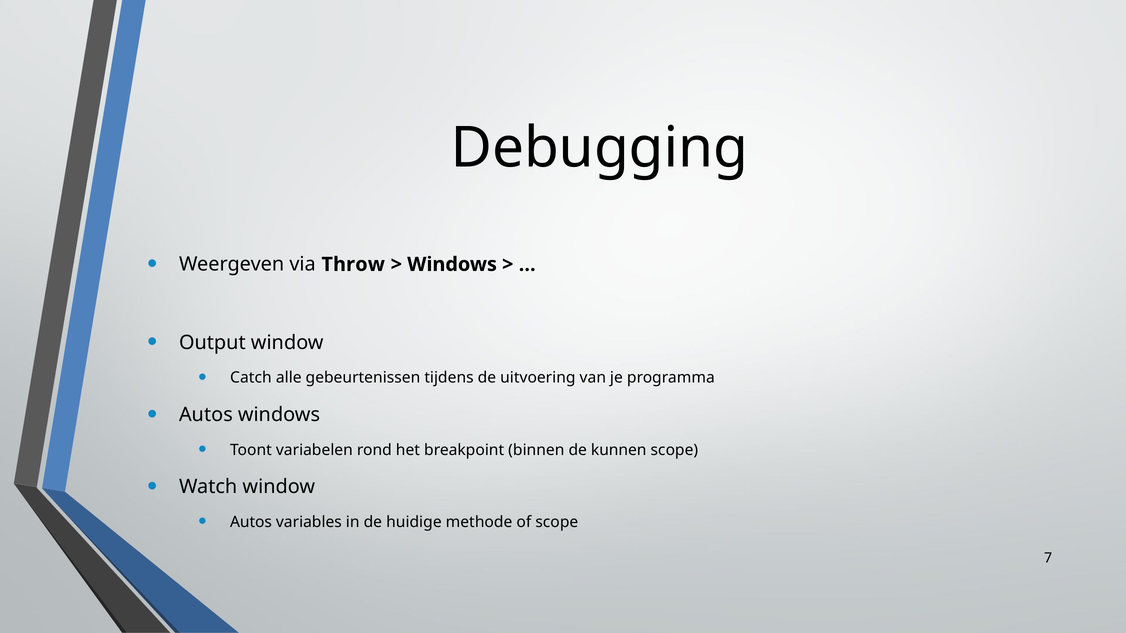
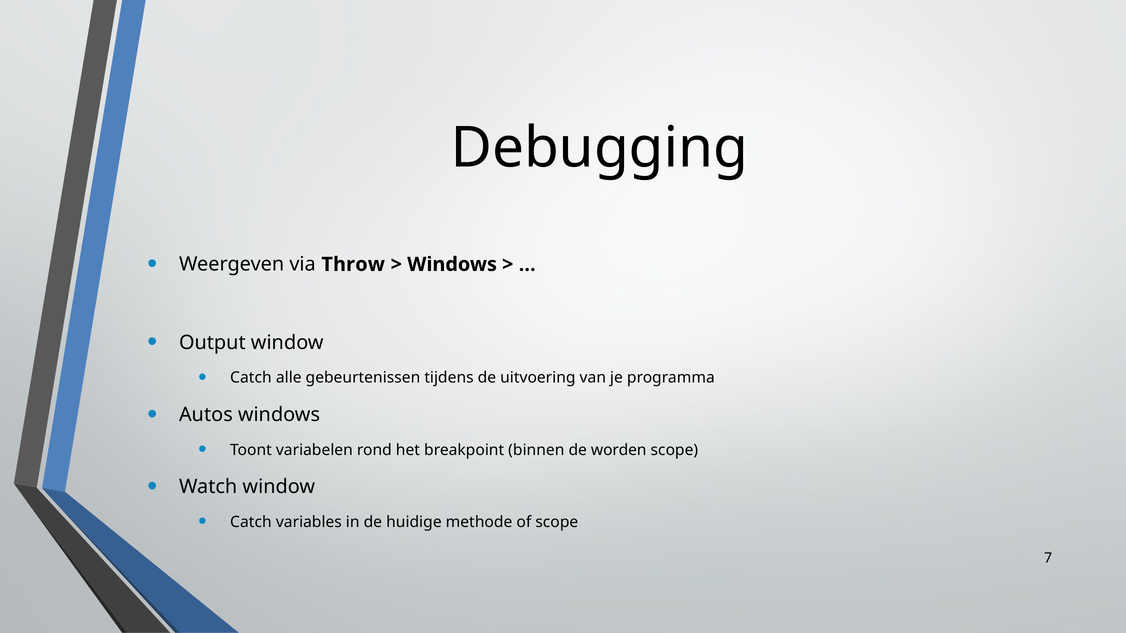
kunnen: kunnen -> worden
Autos at (251, 522): Autos -> Catch
